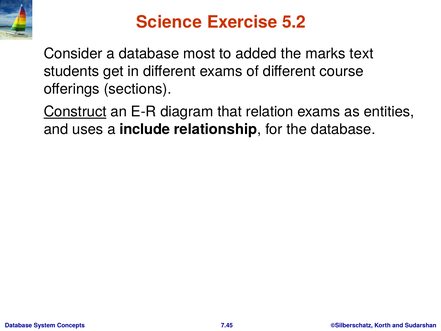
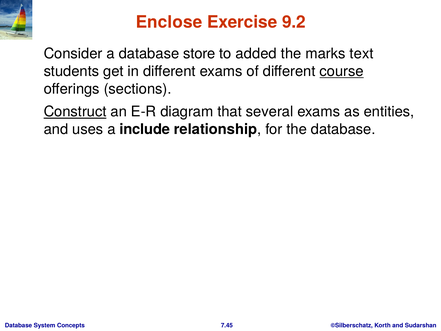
Science: Science -> Enclose
5.2: 5.2 -> 9.2
most: most -> store
course underline: none -> present
relation: relation -> several
